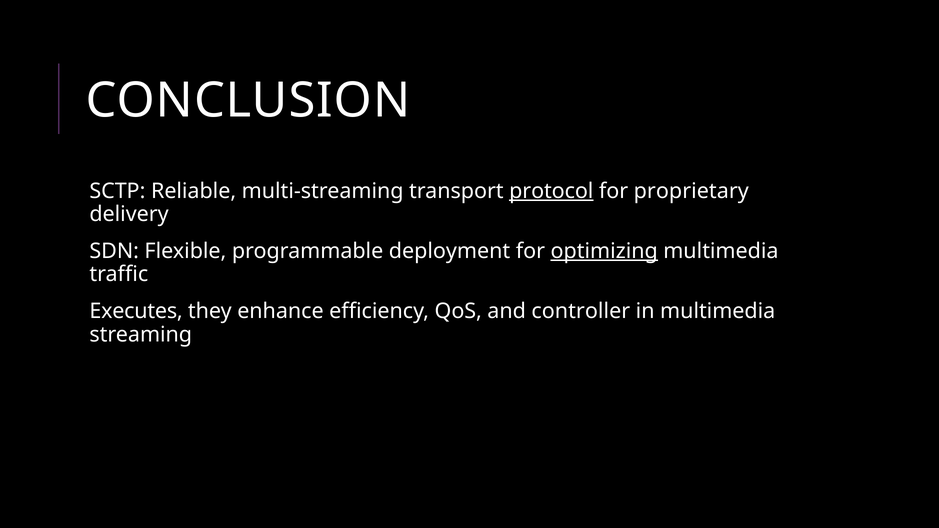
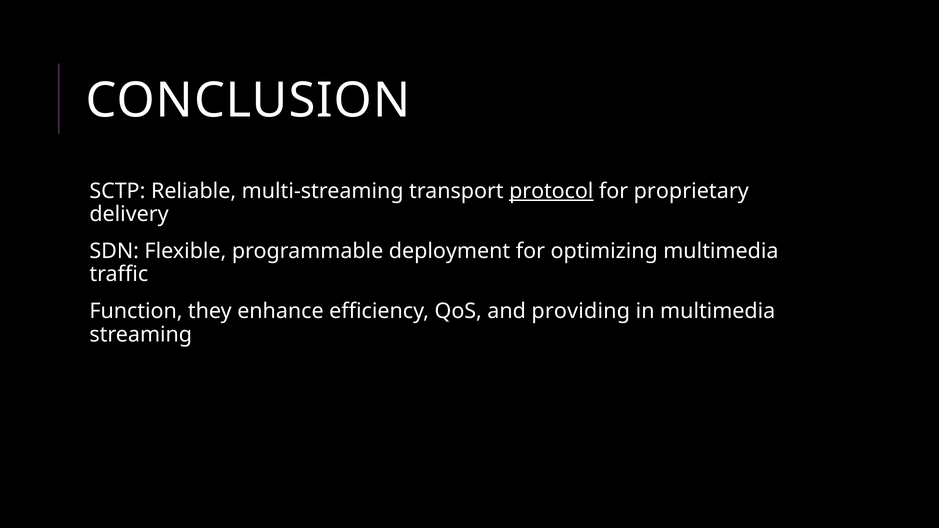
optimizing underline: present -> none
Executes: Executes -> Function
controller: controller -> providing
